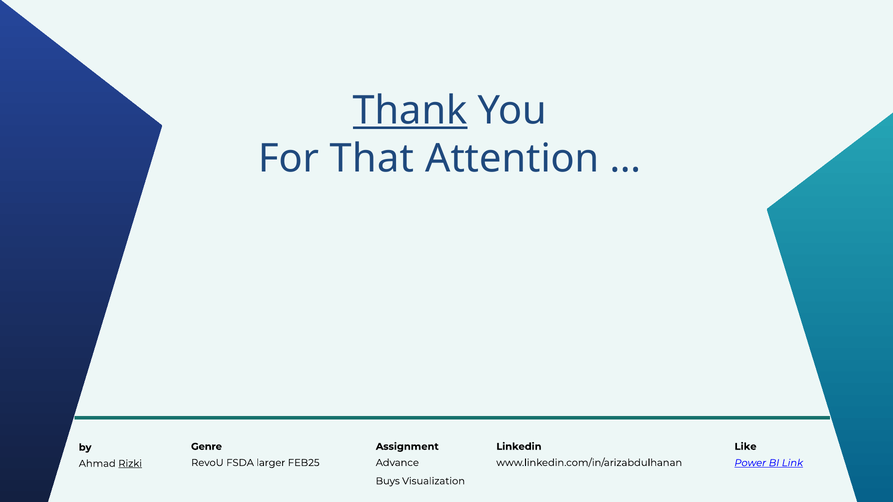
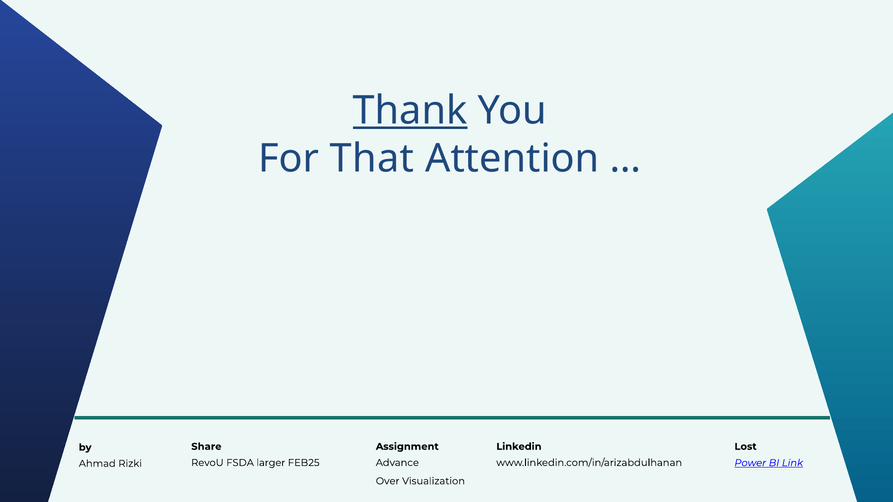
Genre: Genre -> Share
Like: Like -> Lost
Rizki underline: present -> none
Buys: Buys -> Over
